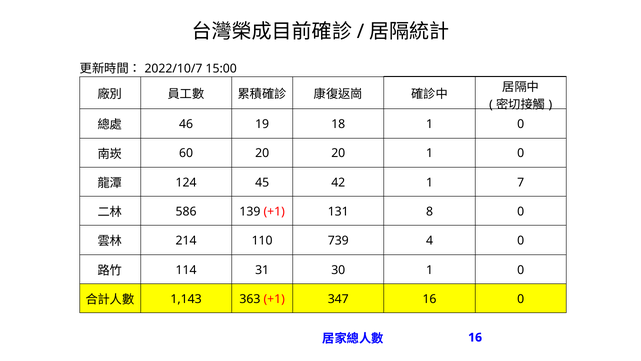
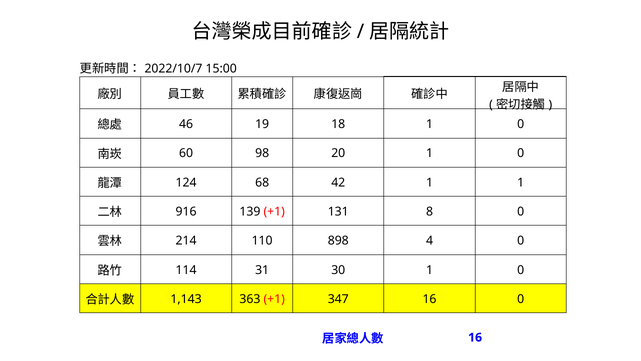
60 20: 20 -> 98
45: 45 -> 68
1 7: 7 -> 1
586: 586 -> 916
739: 739 -> 898
